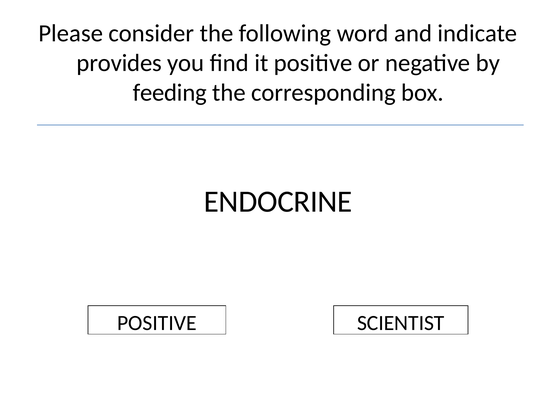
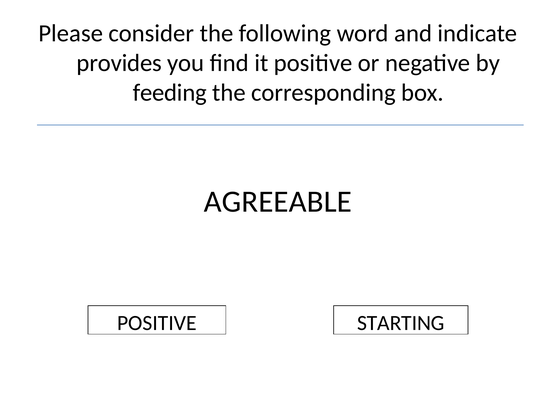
ENDOCRINE: ENDOCRINE -> AGREEABLE
SCIENTIST: SCIENTIST -> STARTING
